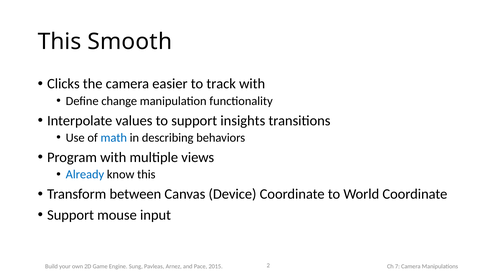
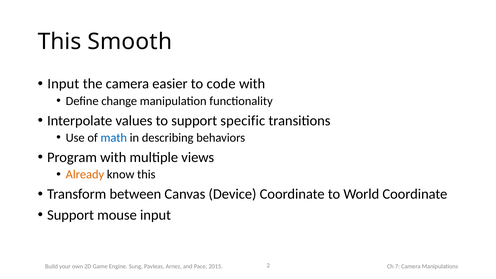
Clicks at (63, 84): Clicks -> Input
track: track -> code
insights: insights -> specific
Already colour: blue -> orange
